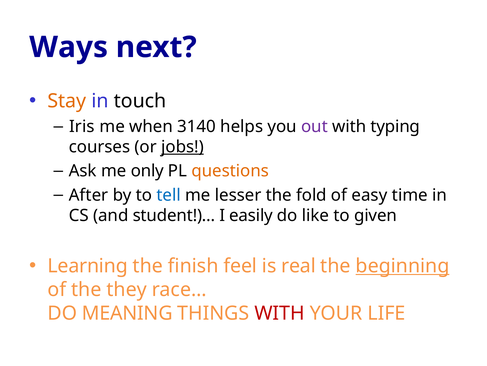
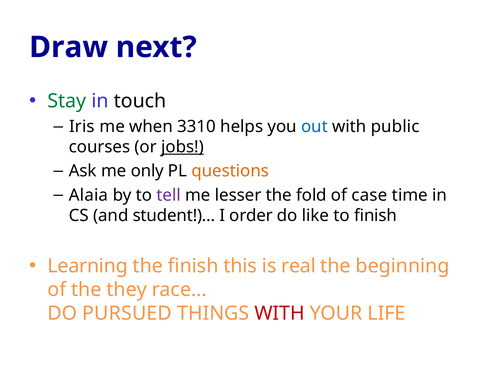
Ways: Ways -> Draw
Stay colour: orange -> green
3140: 3140 -> 3310
out colour: purple -> blue
typing: typing -> public
After: After -> Alaia
tell colour: blue -> purple
easy: easy -> case
easily: easily -> order
to given: given -> finish
feel: feel -> this
beginning underline: present -> none
MEANING: MEANING -> PURSUED
